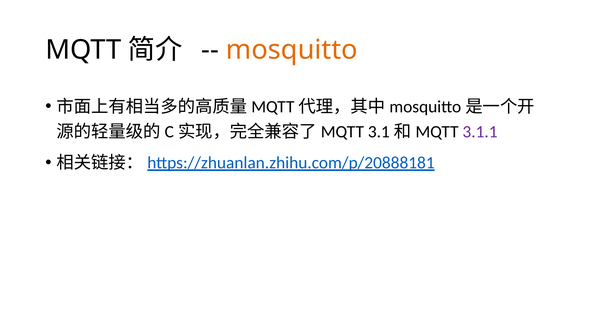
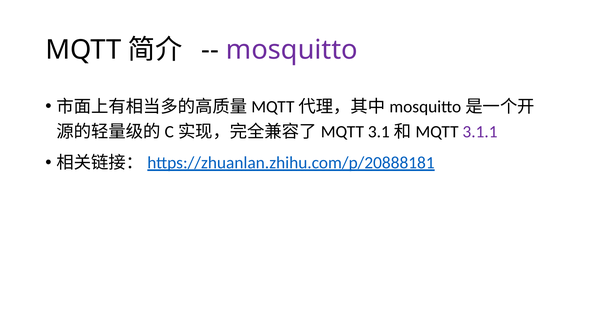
mosquitto colour: orange -> purple
